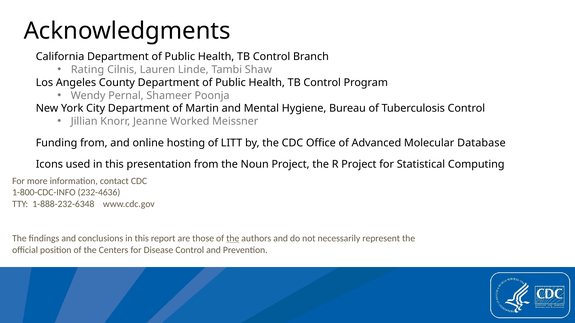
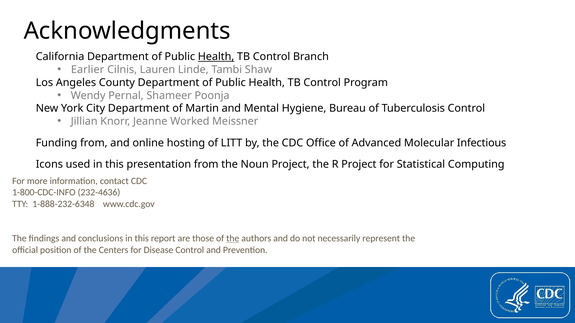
Health at (216, 57) underline: none -> present
Rating: Rating -> Earlier
Database: Database -> Infectious
